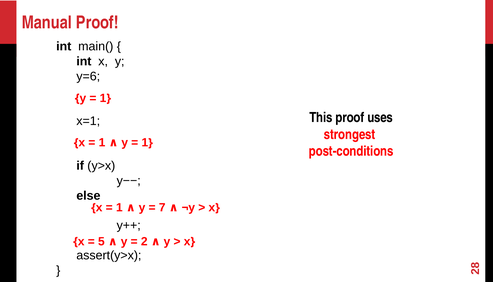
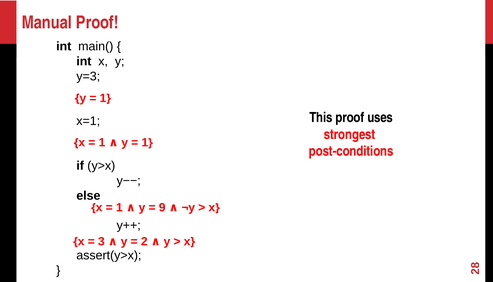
y=6: y=6 -> y=3
7: 7 -> 9
5: 5 -> 3
